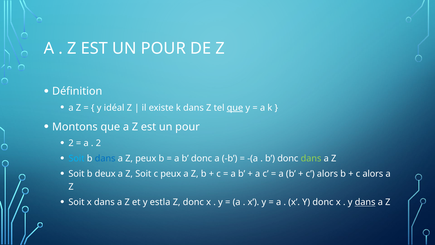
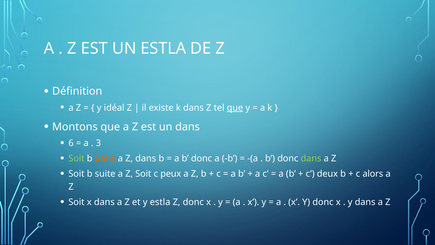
POUR at (163, 48): POUR -> ESTLA
pour at (187, 127): pour -> dans
2 at (71, 143): 2 -> 6
2 at (98, 143): 2 -> 3
Soit at (76, 158) colour: light blue -> light green
dans at (105, 158) colour: blue -> orange
Z peux: peux -> dans
deux: deux -> suite
alors at (327, 174): alors -> deux
dans at (365, 202) underline: present -> none
